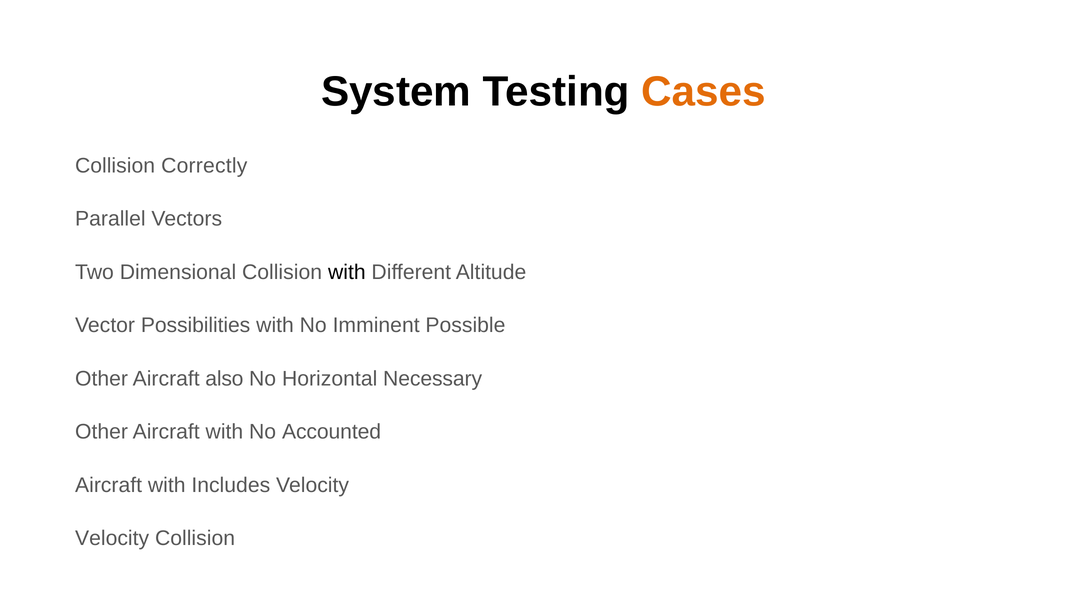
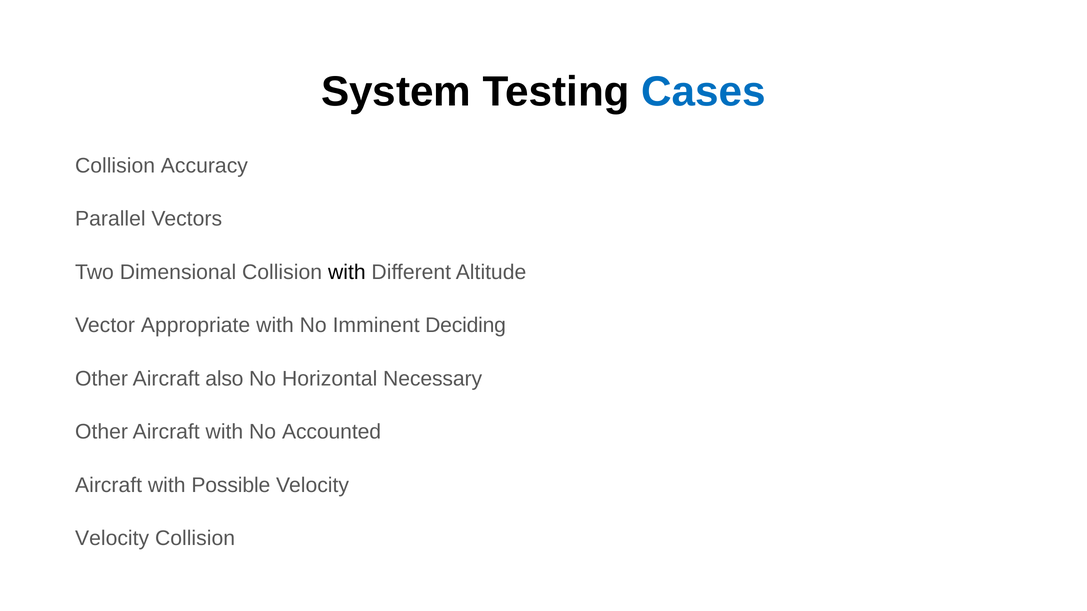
Cases colour: orange -> blue
Correctly: Correctly -> Accuracy
Possibilities: Possibilities -> Appropriate
Possible: Possible -> Deciding
Includes: Includes -> Possible
